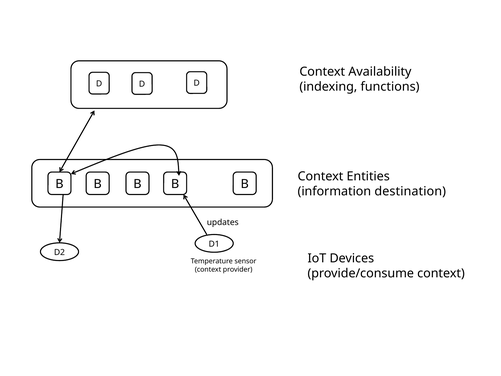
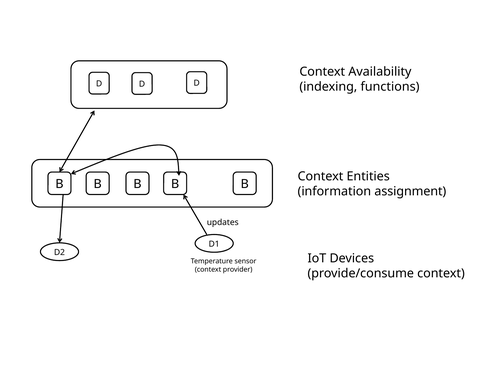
destination: destination -> assignment
